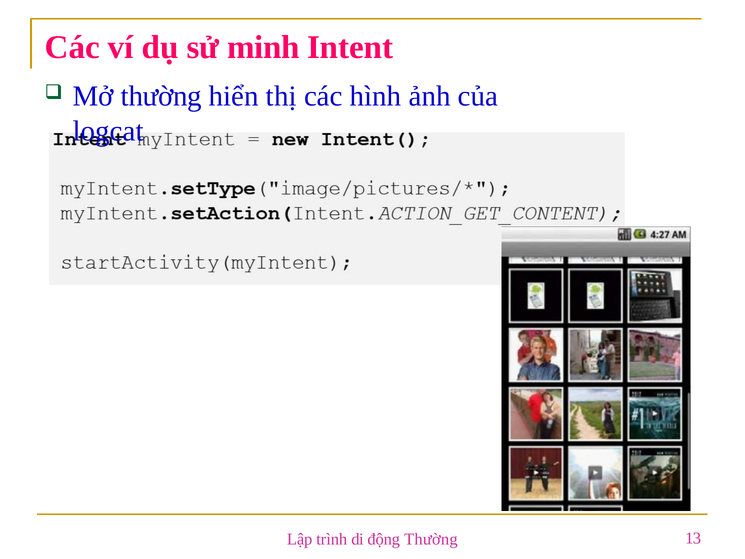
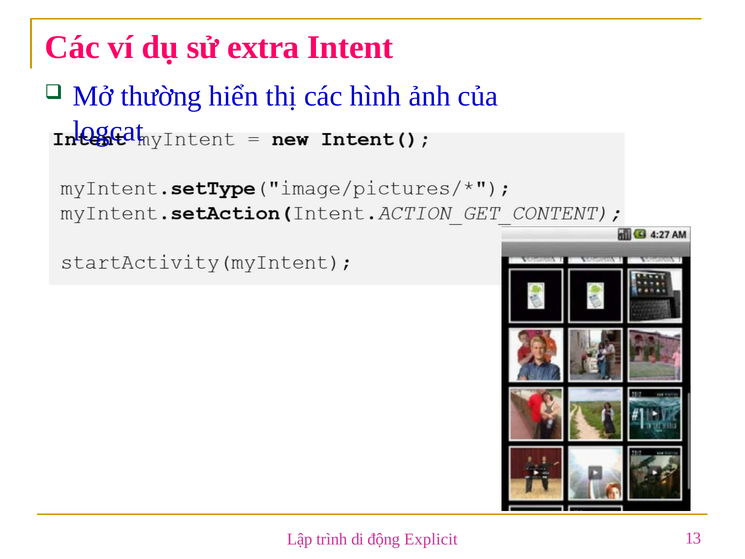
minh: minh -> extra
động Thường: Thường -> Explicit
